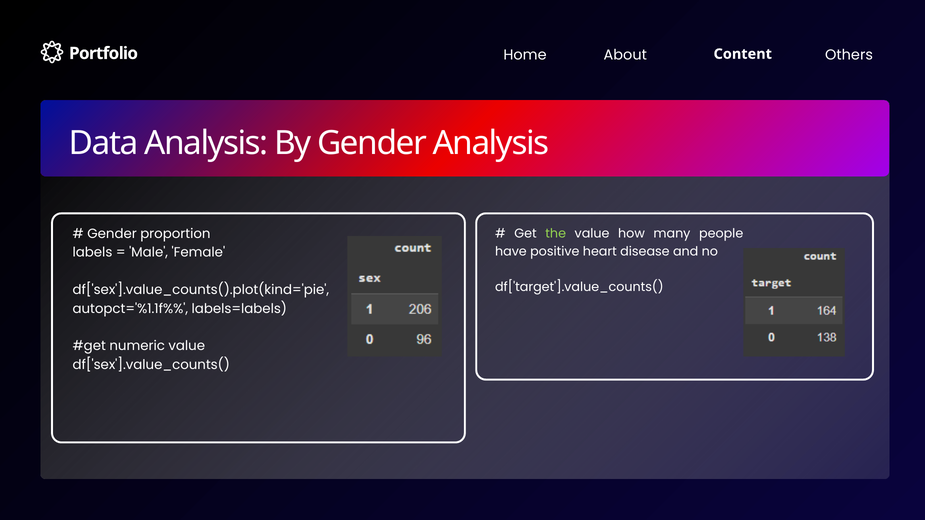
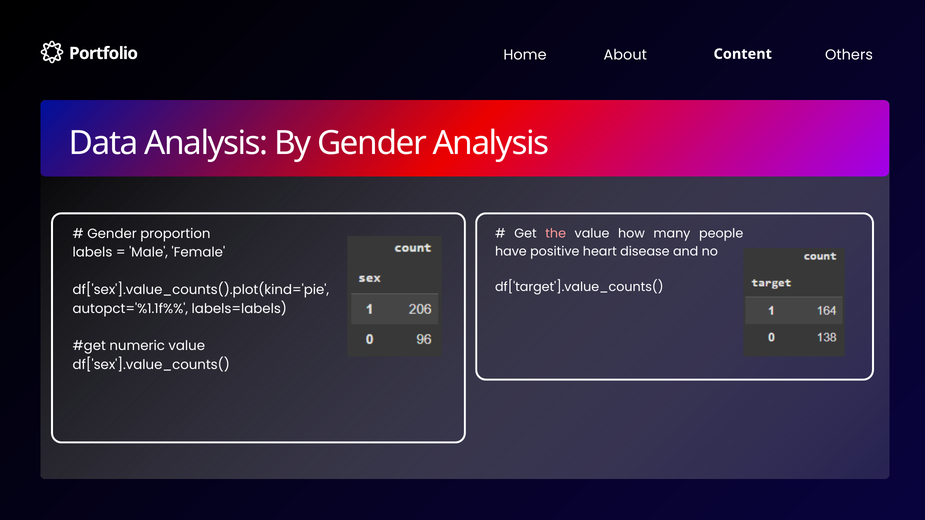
the colour: light green -> pink
